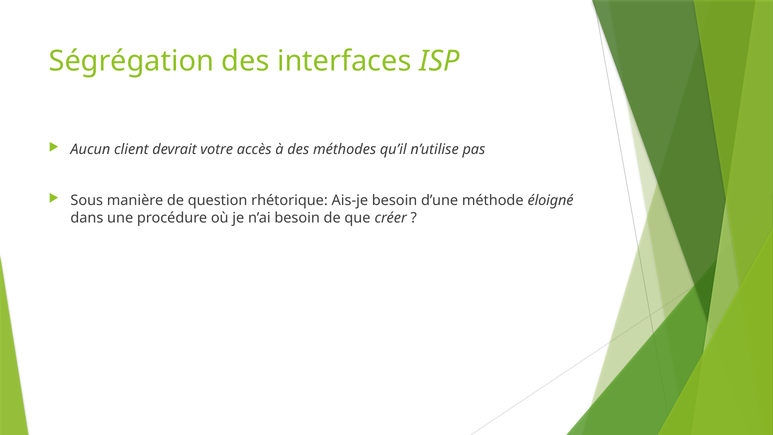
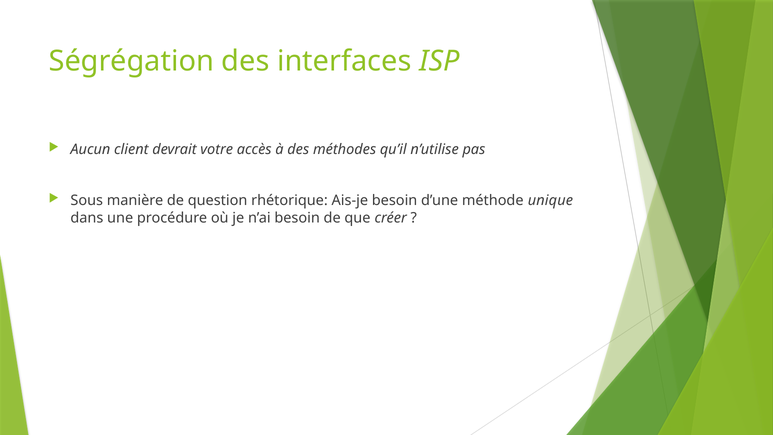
éloigné: éloigné -> unique
